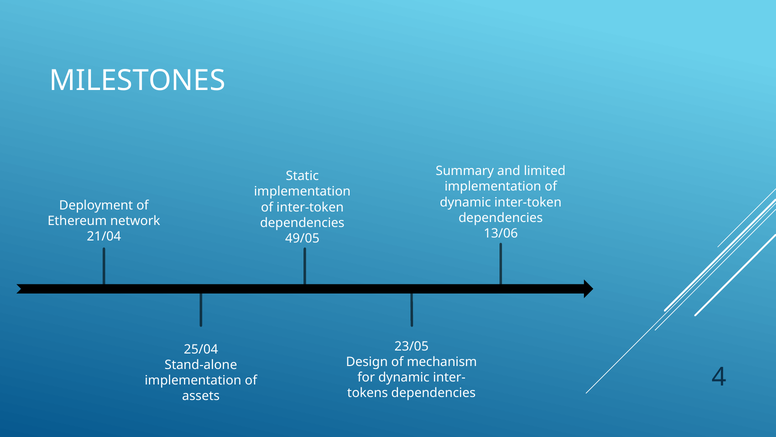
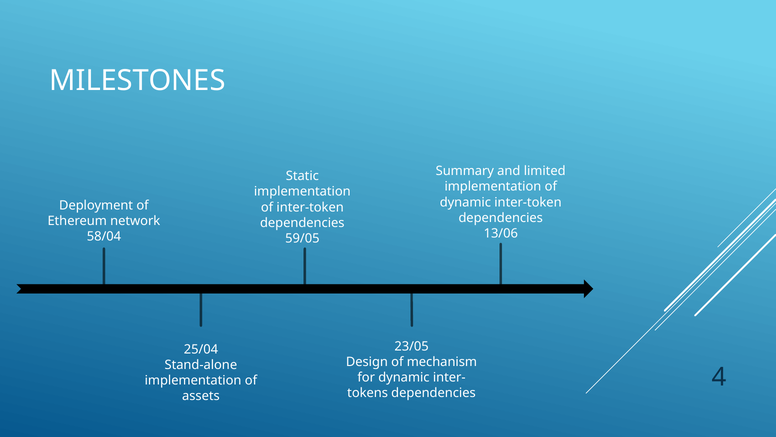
21/04: 21/04 -> 58/04
49/05: 49/05 -> 59/05
